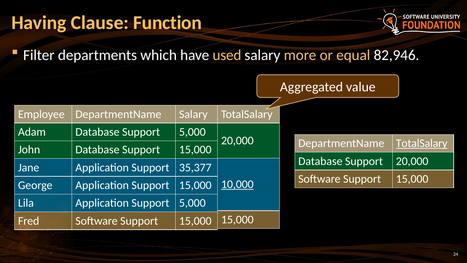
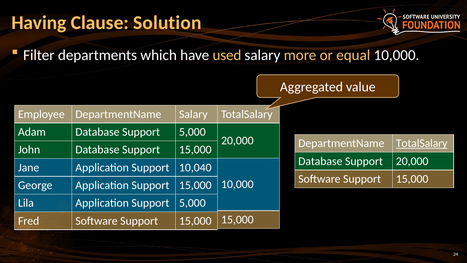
Function: Function -> Solution
equal 82,946: 82,946 -> 10,000
35,377: 35,377 -> 10,040
10,000 at (237, 184) underline: present -> none
